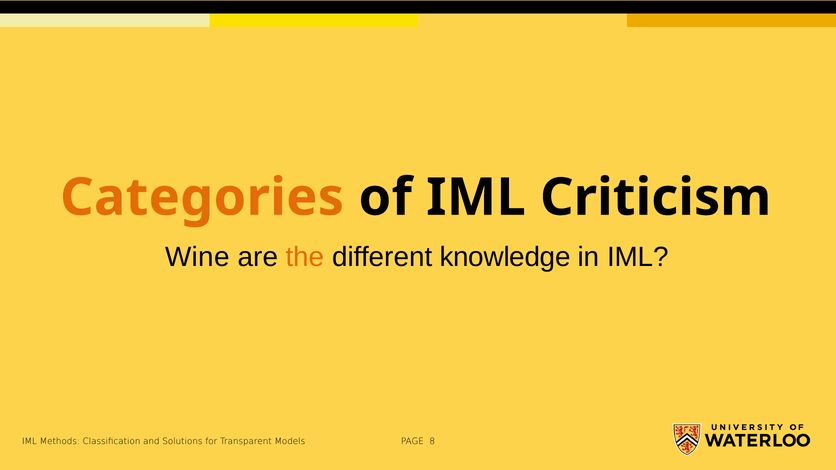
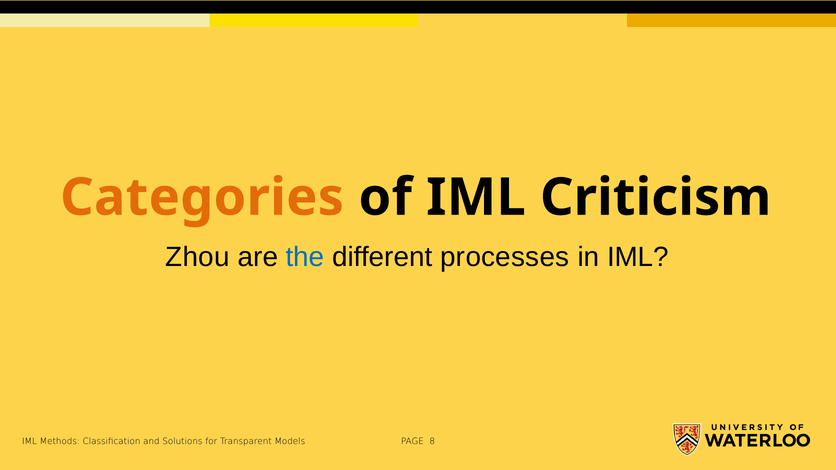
Wine: Wine -> Zhou
the colour: orange -> blue
knowledge: knowledge -> processes
